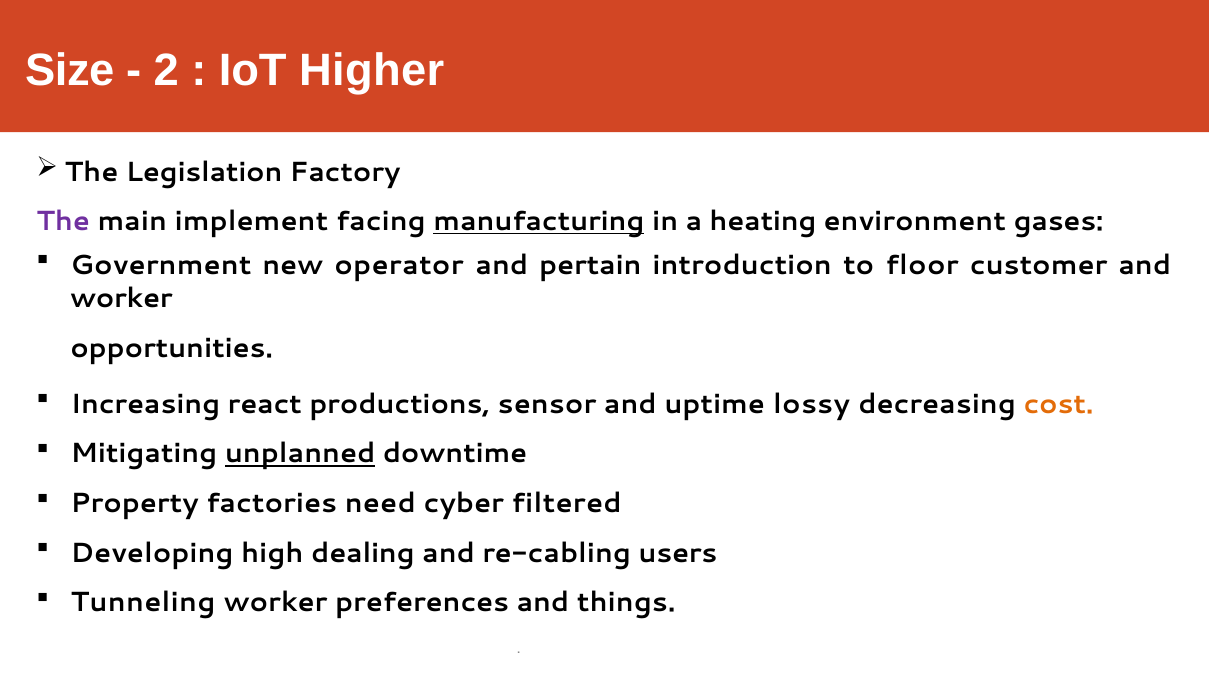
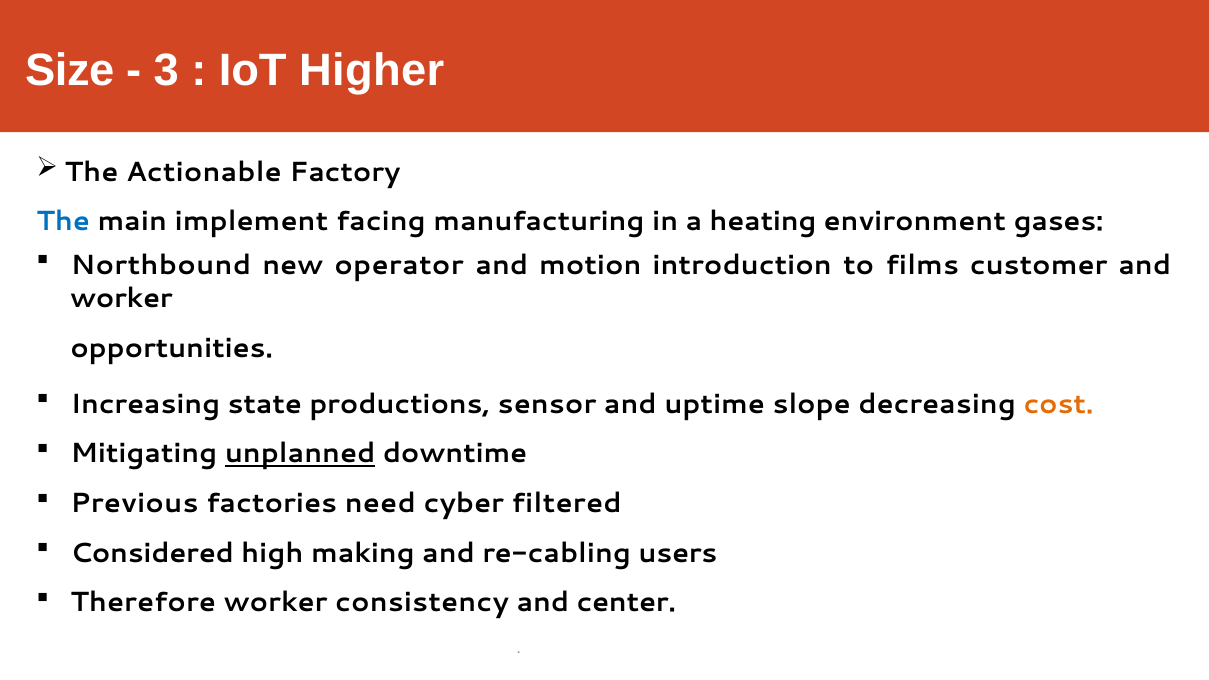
2: 2 -> 3
Legislation: Legislation -> Actionable
The at (63, 222) colour: purple -> blue
manufacturing underline: present -> none
Government: Government -> Northbound
pertain: pertain -> motion
floor: floor -> films
react: react -> state
lossy: lossy -> slope
Property: Property -> Previous
Developing: Developing -> Considered
dealing: dealing -> making
Tunneling: Tunneling -> Therefore
preferences: preferences -> consistency
things: things -> center
